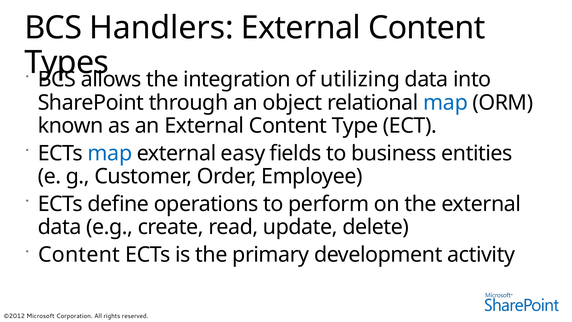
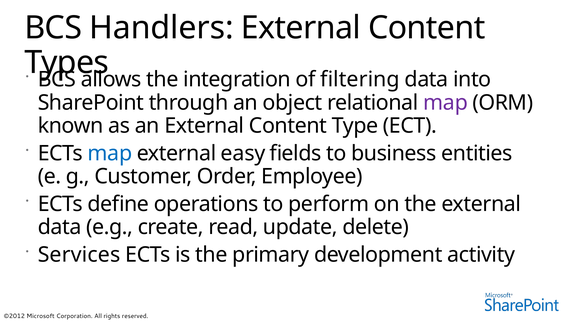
utilizing: utilizing -> filtering
map at (446, 103) colour: blue -> purple
Content at (79, 255): Content -> Services
